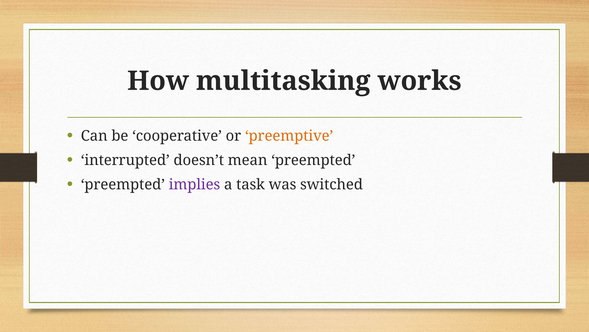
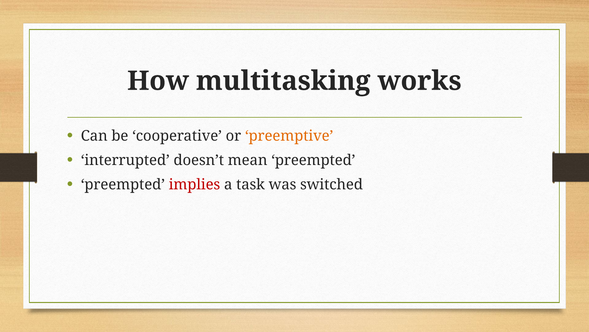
implies colour: purple -> red
